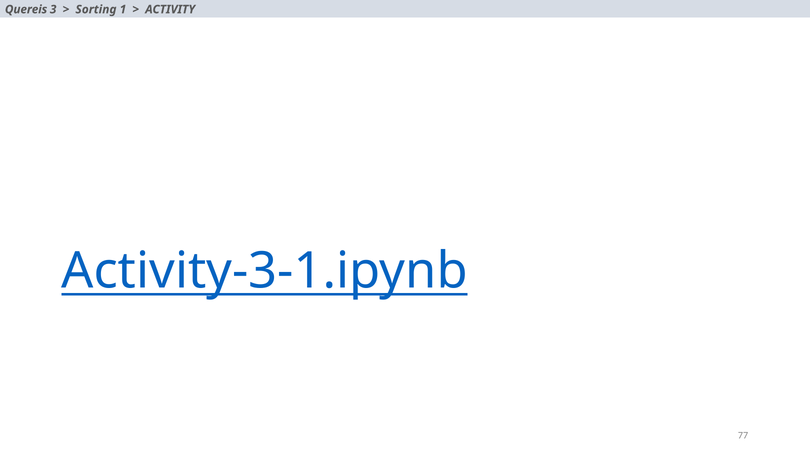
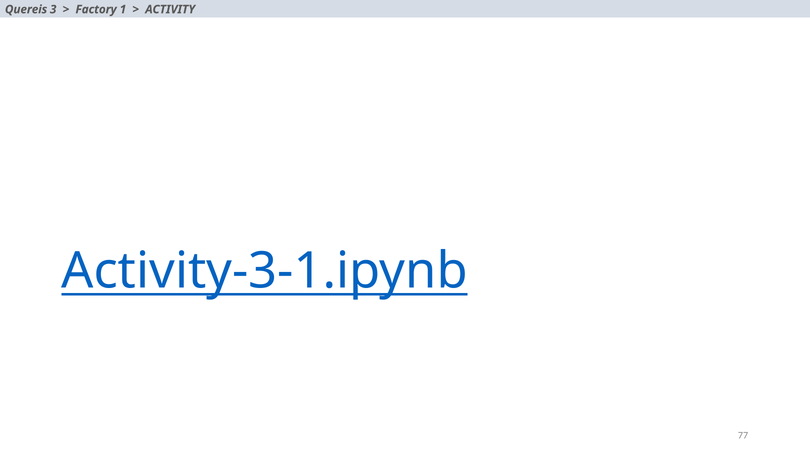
Sorting: Sorting -> Factory
